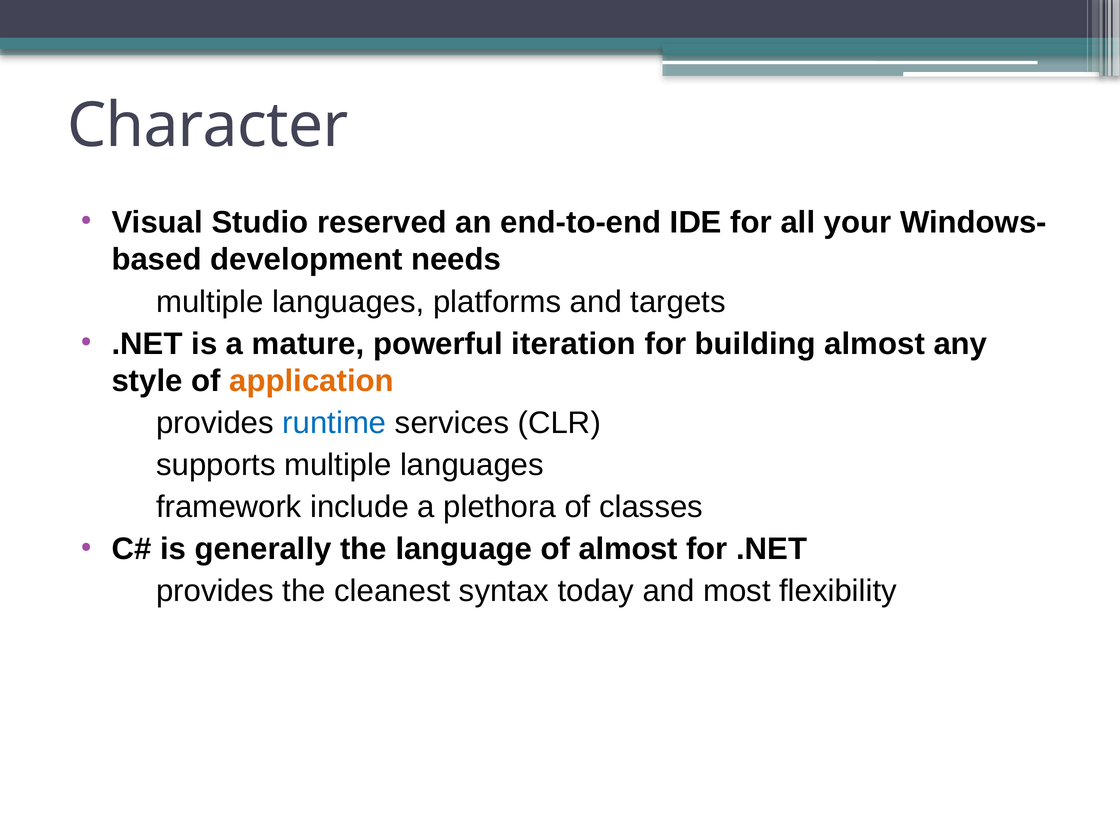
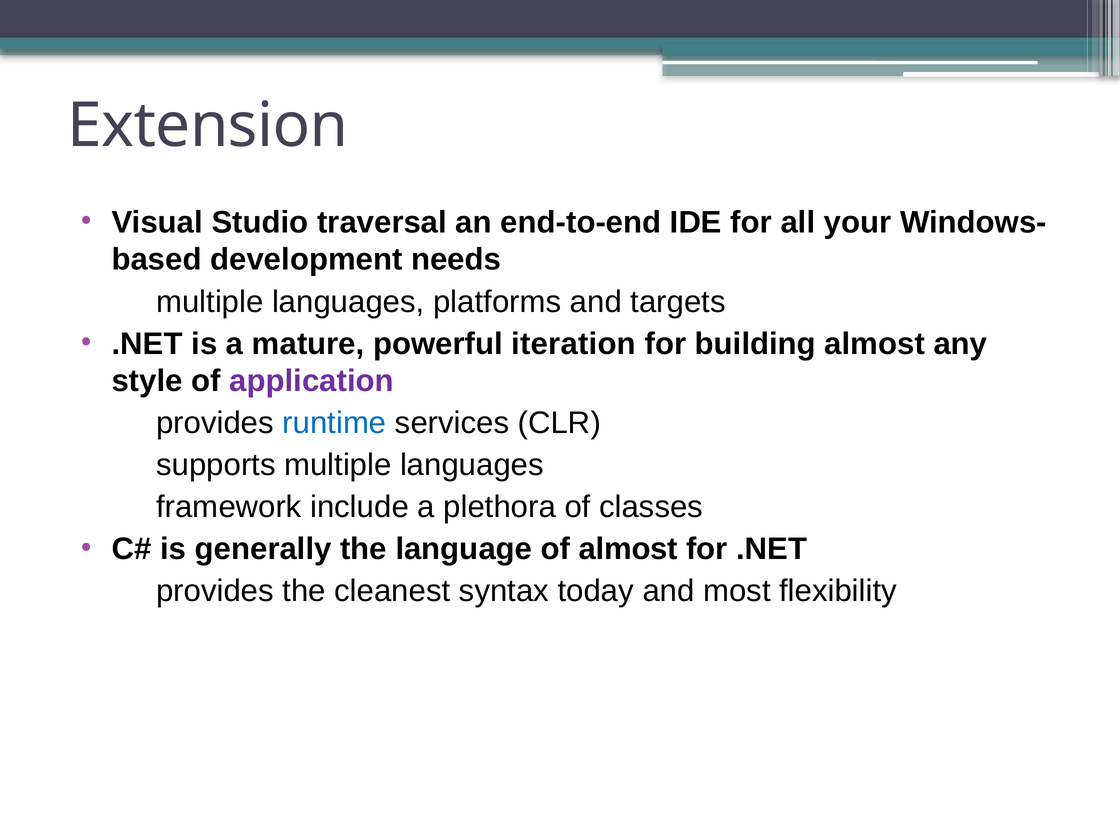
Character: Character -> Extension
reserved: reserved -> traversal
application colour: orange -> purple
